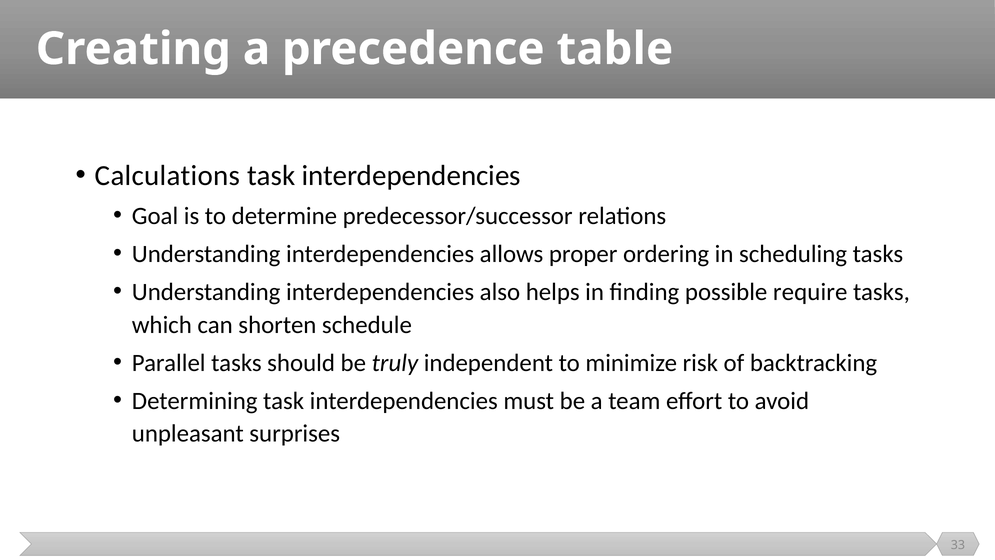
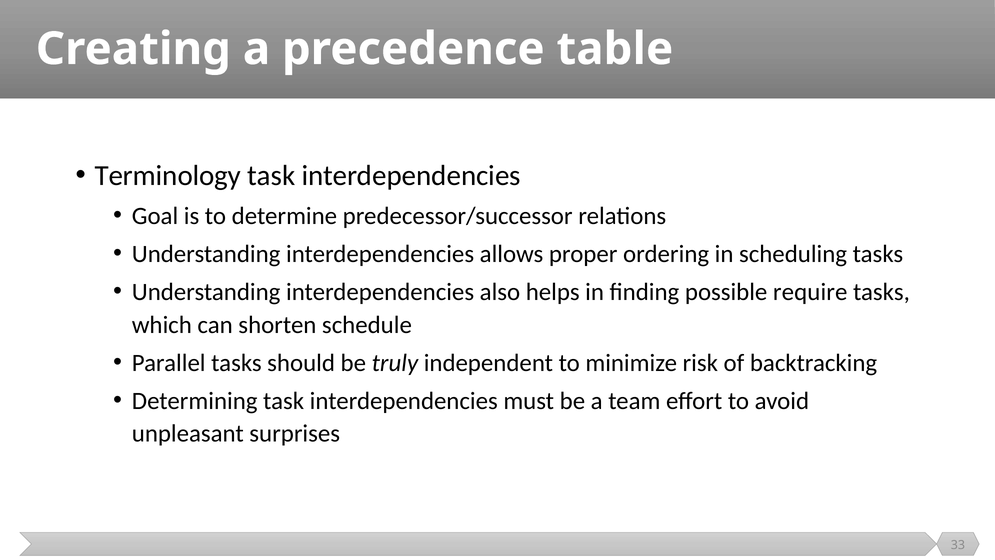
Calculations: Calculations -> Terminology
